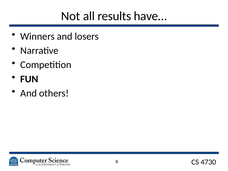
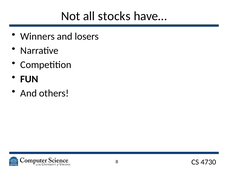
results: results -> stocks
